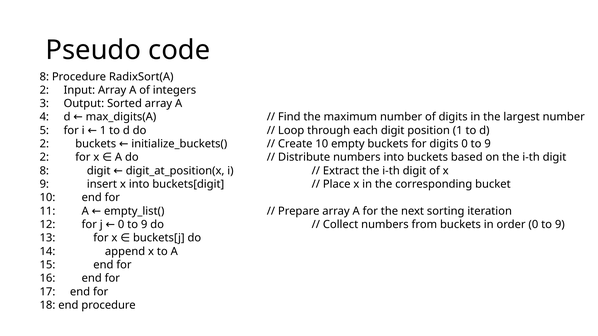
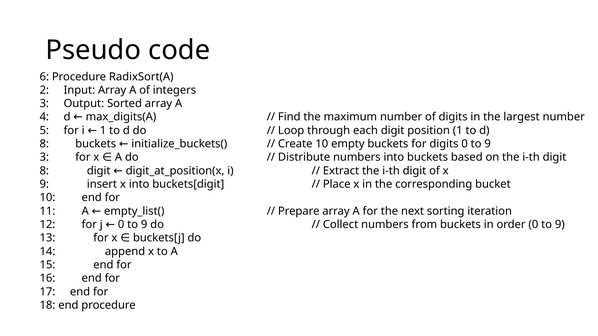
8 at (44, 77): 8 -> 6
2 at (44, 144): 2 -> 8
2 at (44, 157): 2 -> 3
